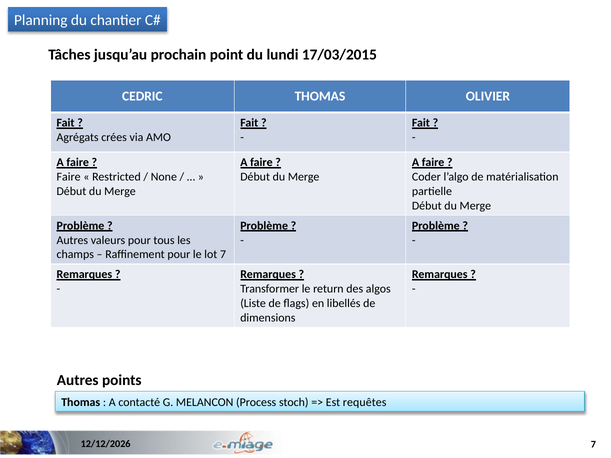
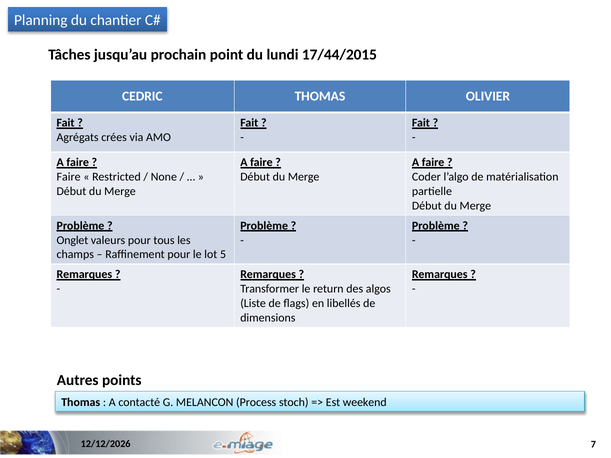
17/03/2015: 17/03/2015 -> 17/44/2015
Autres at (72, 240): Autres -> Onglet
lot 7: 7 -> 5
requêtes: requêtes -> weekend
